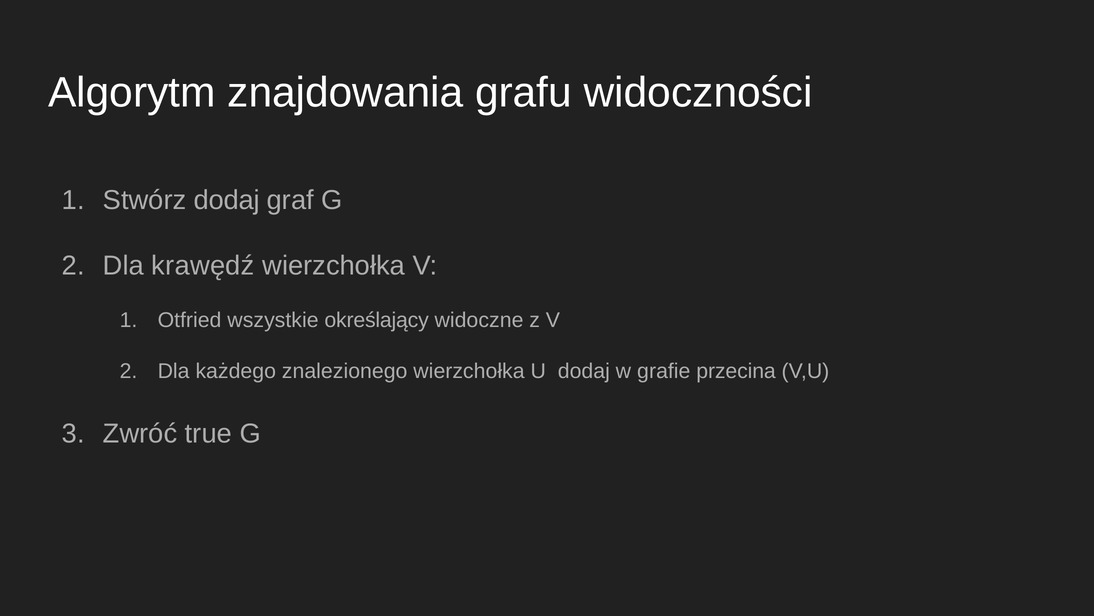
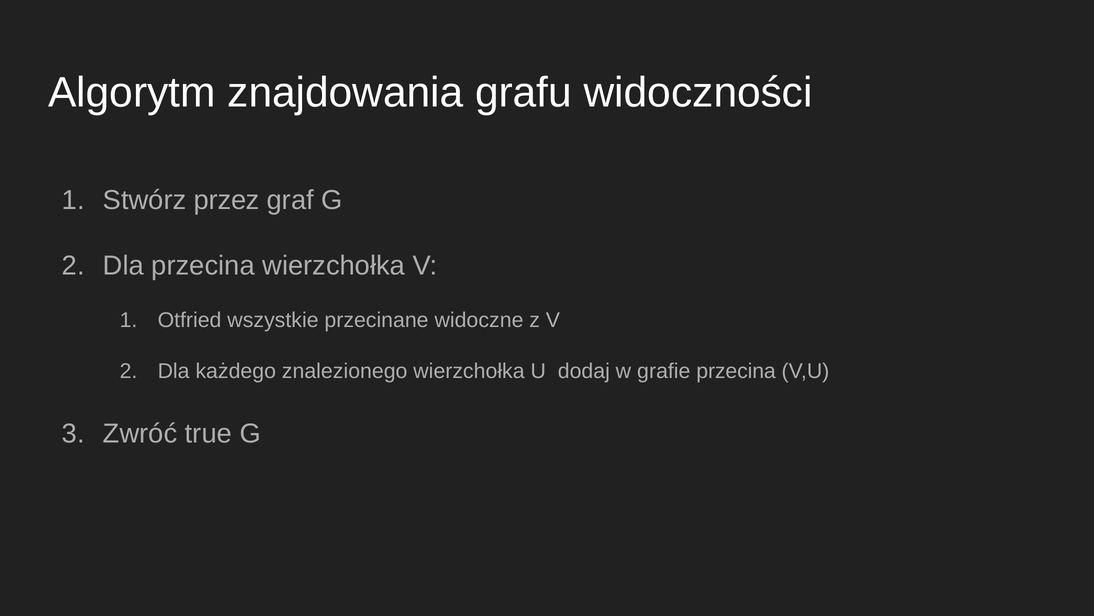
Stwórz dodaj: dodaj -> przez
Dla krawędź: krawędź -> przecina
określający: określający -> przecinane
